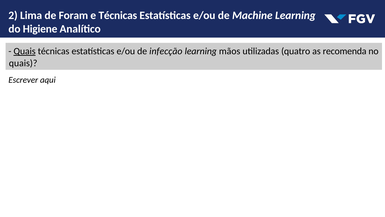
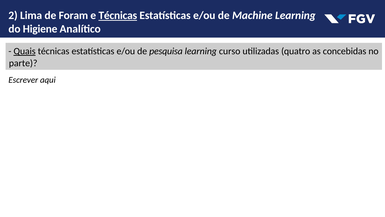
Técnicas at (118, 15) underline: none -> present
infecção: infecção -> pesquisa
mãos: mãos -> curso
recomenda: recomenda -> concebidas
quais at (23, 63): quais -> parte
